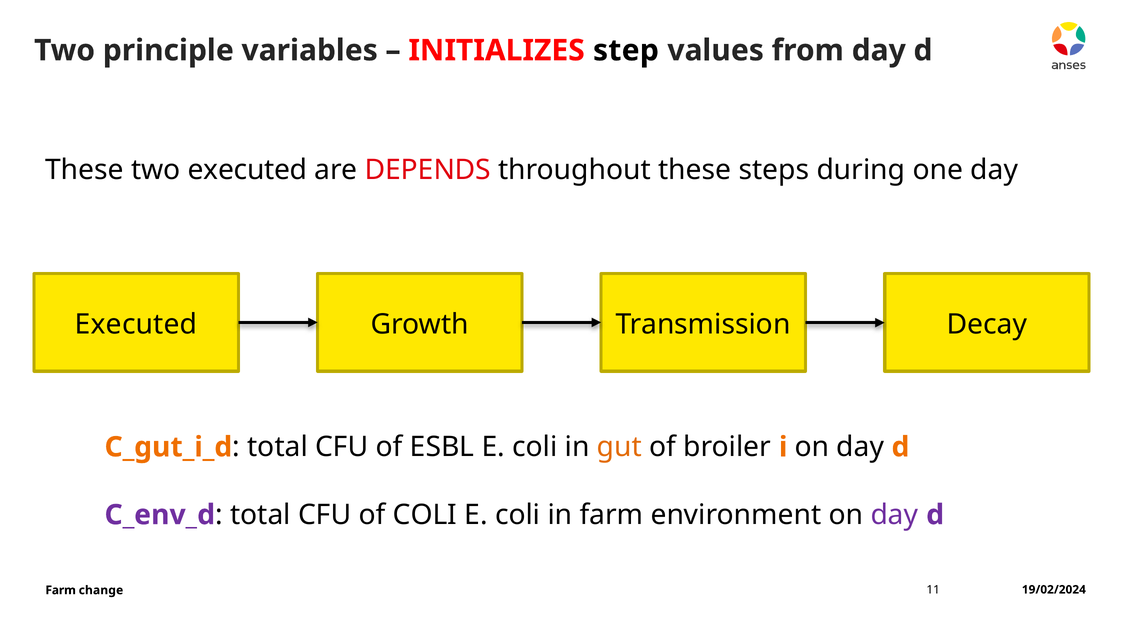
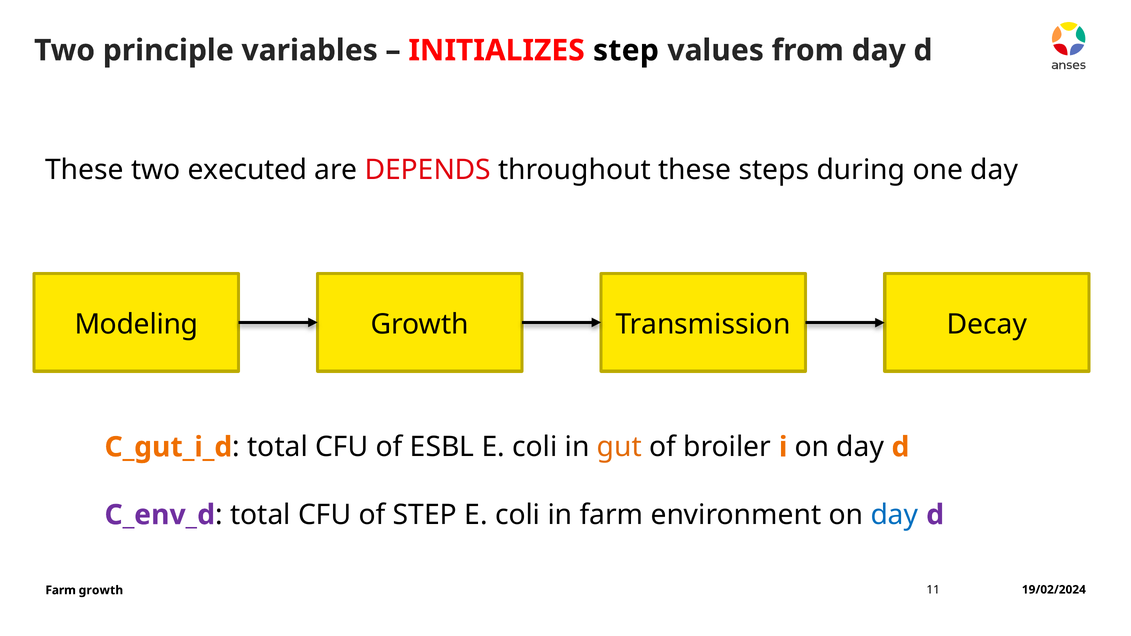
Executed at (136, 324): Executed -> Modeling
of COLI: COLI -> STEP
day at (894, 515) colour: purple -> blue
Farm change: change -> growth
